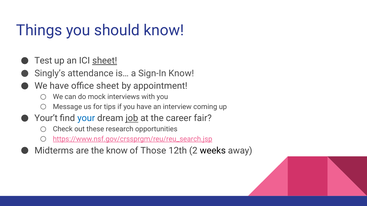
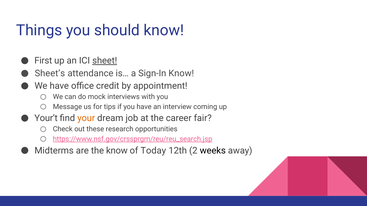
Test: Test -> First
Singly’s: Singly’s -> Sheet’s
office sheet: sheet -> credit
your colour: blue -> orange
job underline: present -> none
Those: Those -> Today
